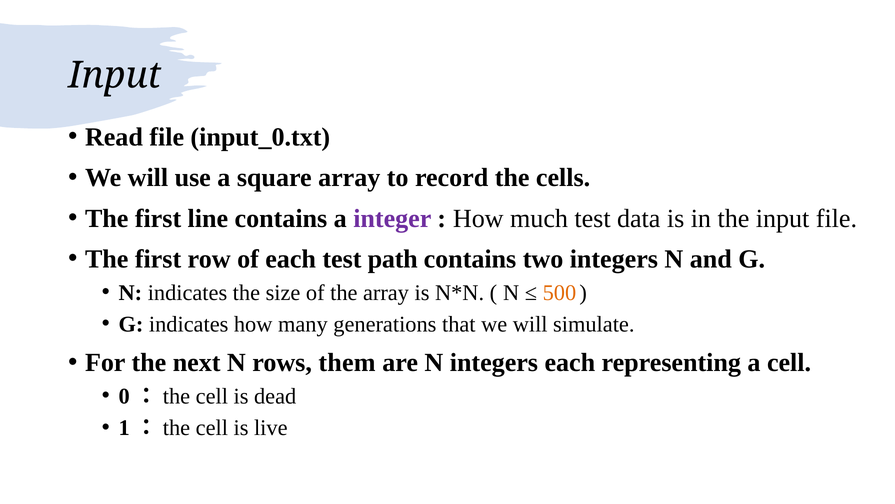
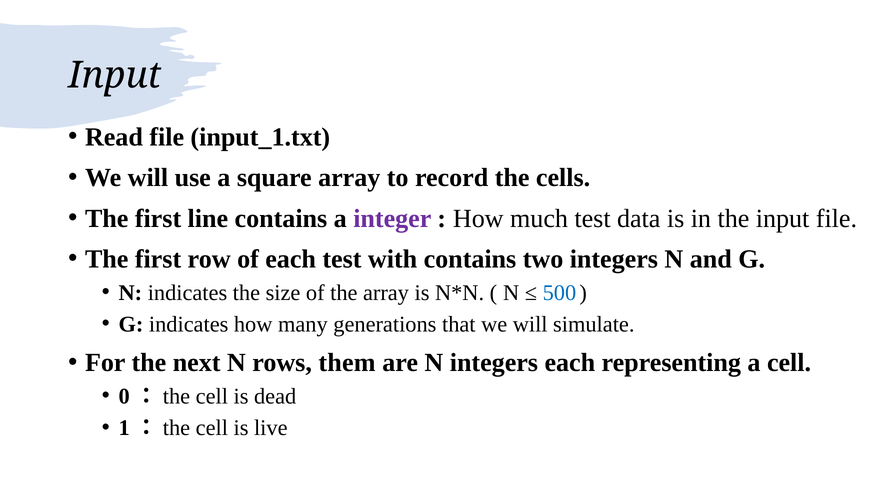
input_0.txt: input_0.txt -> input_1.txt
path: path -> with
500 colour: orange -> blue
